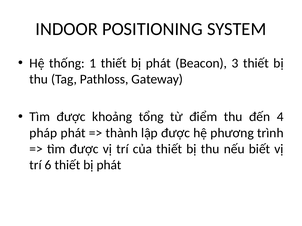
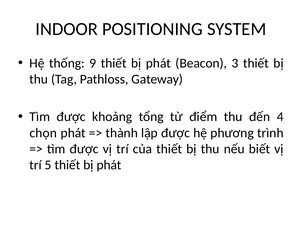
1: 1 -> 9
pháp: pháp -> chọn
6: 6 -> 5
